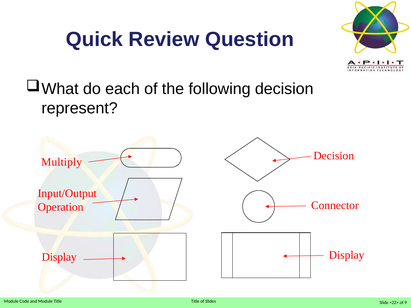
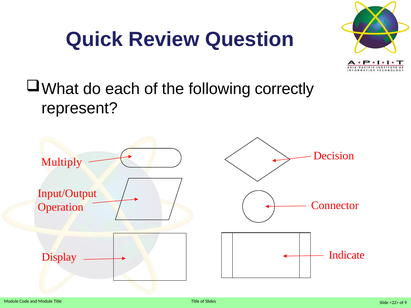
following decision: decision -> correctly
Display at (347, 255): Display -> Indicate
